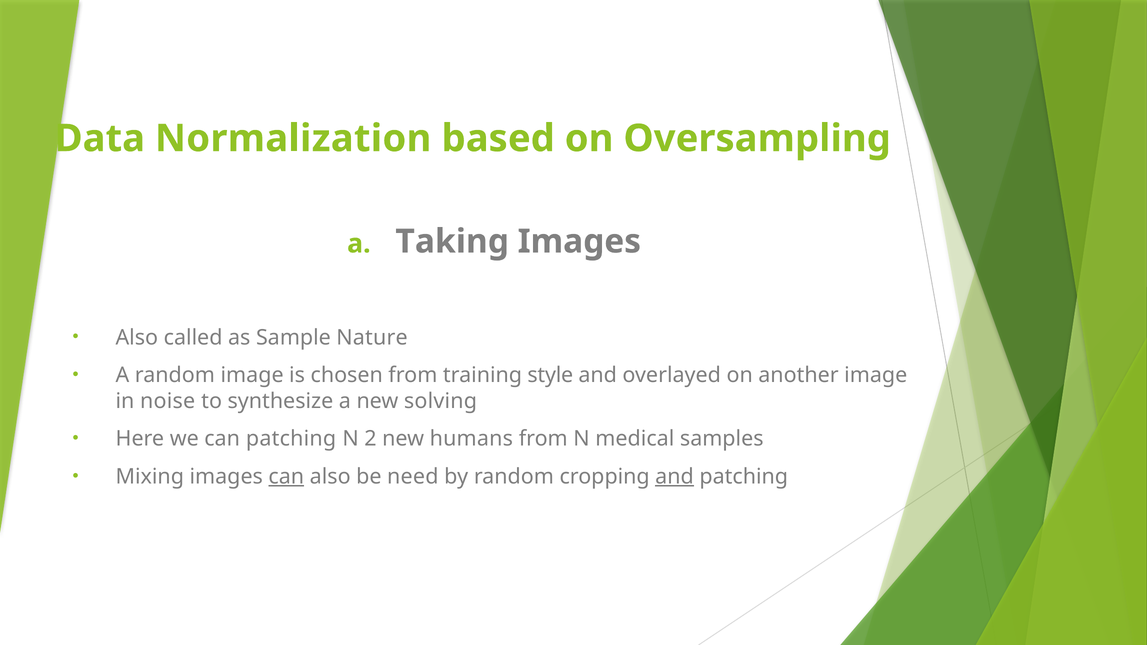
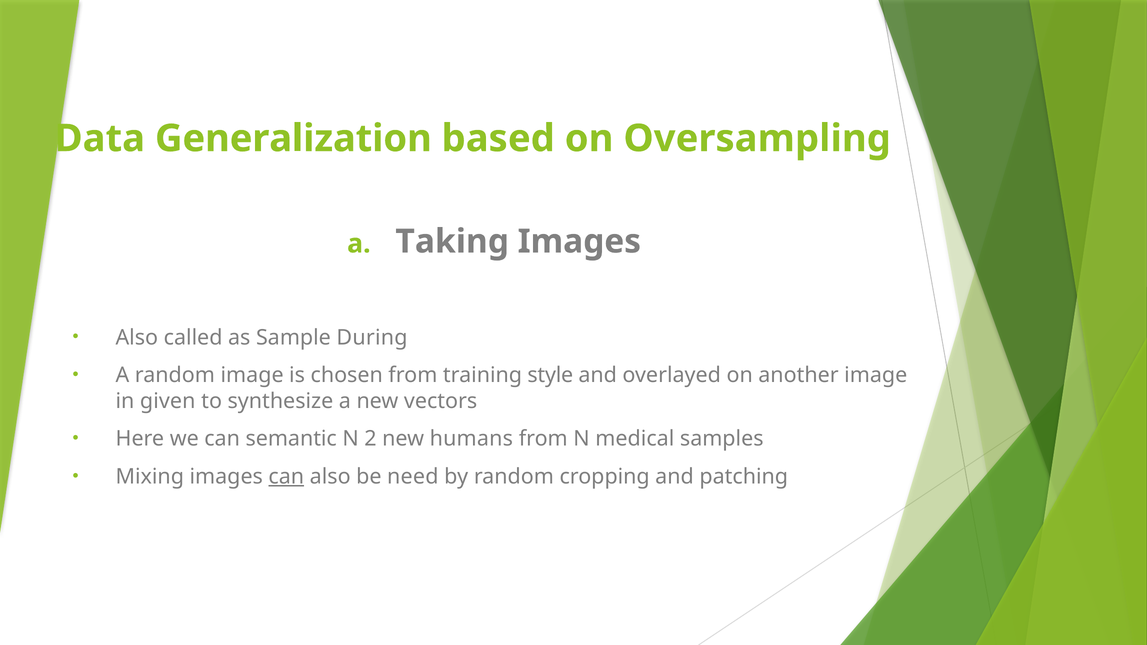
Normalization: Normalization -> Generalization
Nature: Nature -> During
noise: noise -> given
solving: solving -> vectors
can patching: patching -> semantic
and at (675, 477) underline: present -> none
